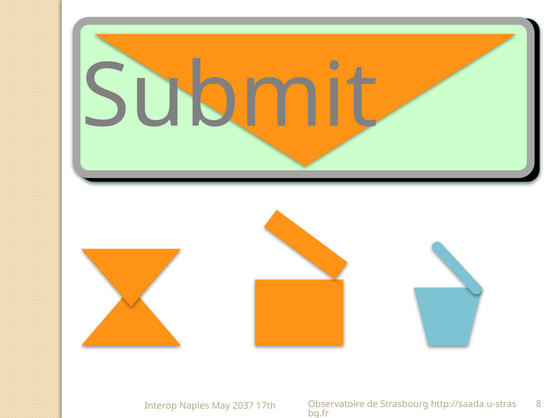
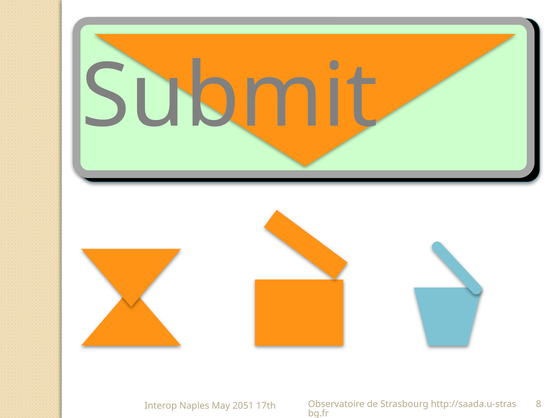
2037: 2037 -> 2051
